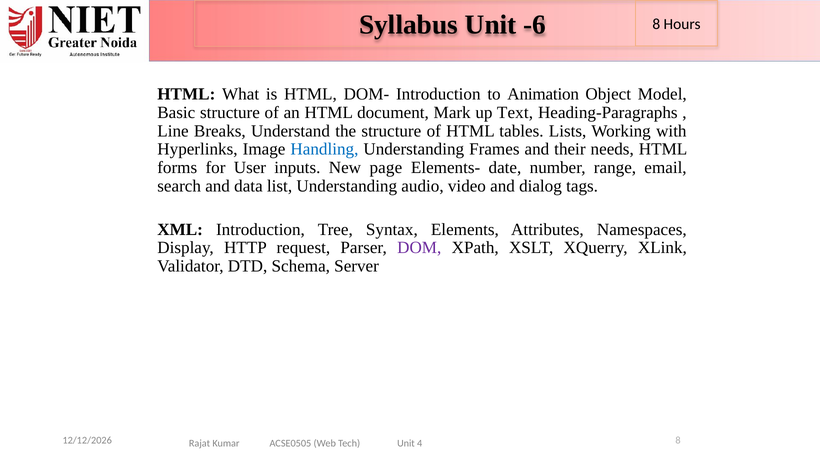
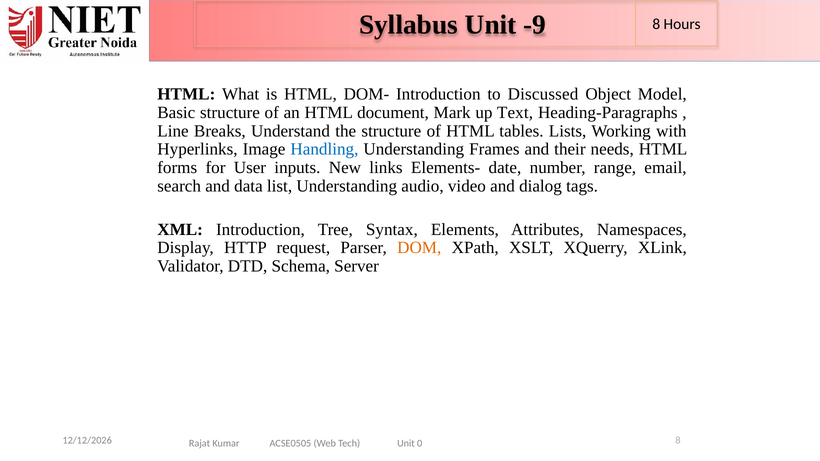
-6: -6 -> -9
Animation: Animation -> Discussed
page: page -> links
DOM colour: purple -> orange
4: 4 -> 0
